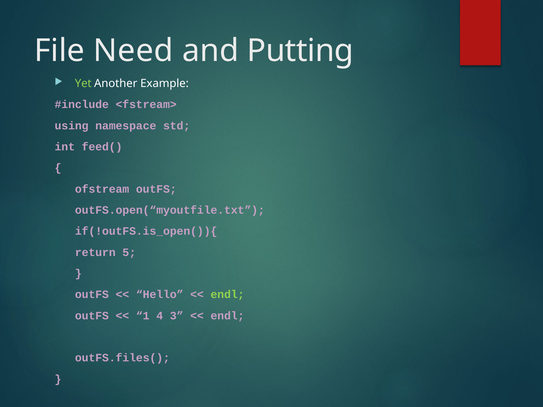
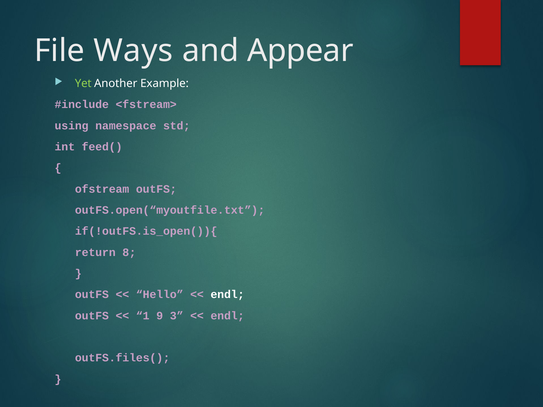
Need: Need -> Ways
Putting: Putting -> Appear
5: 5 -> 8
endl at (227, 295) colour: light green -> white
4: 4 -> 9
